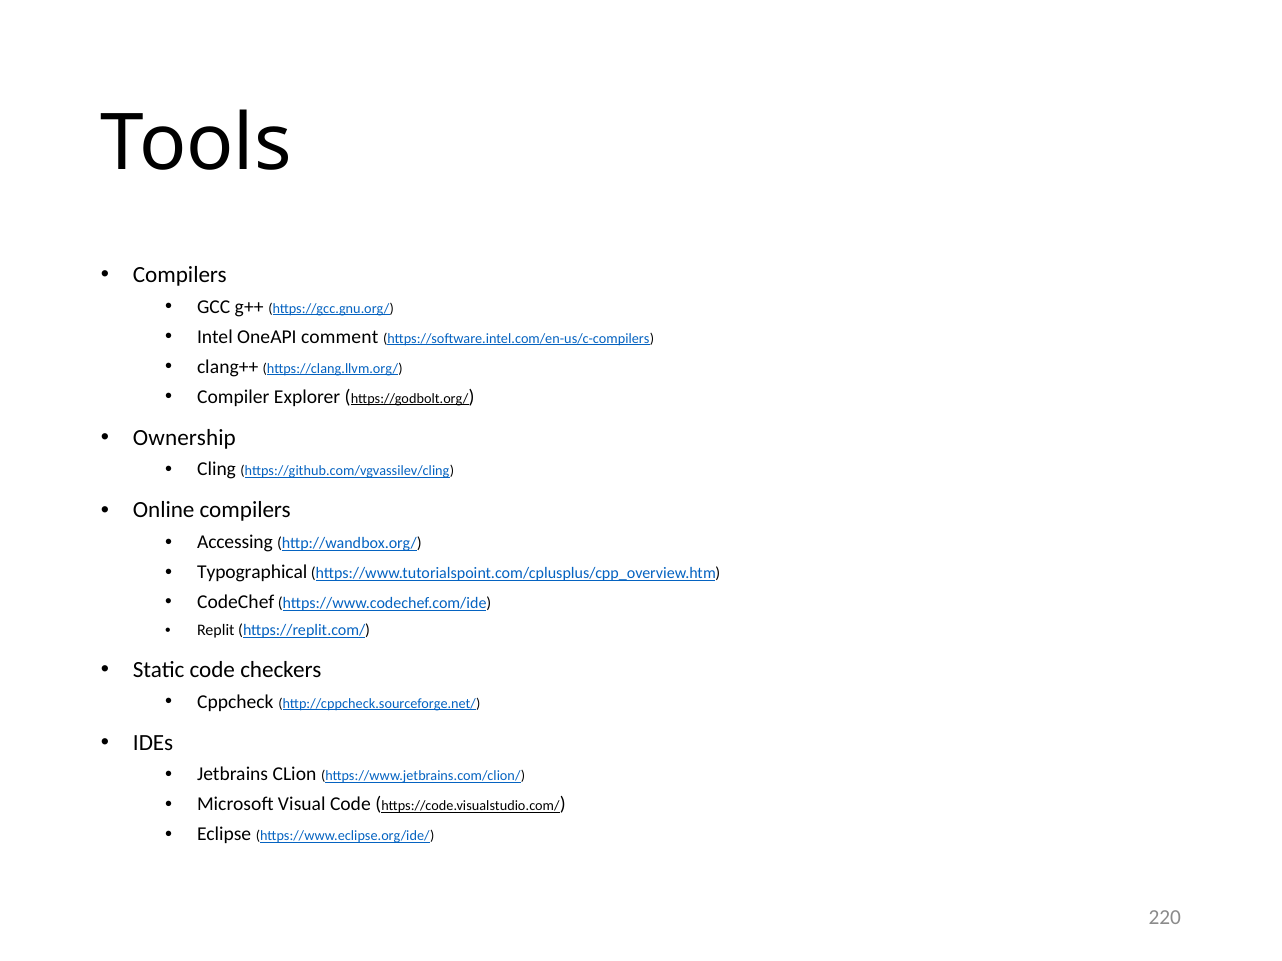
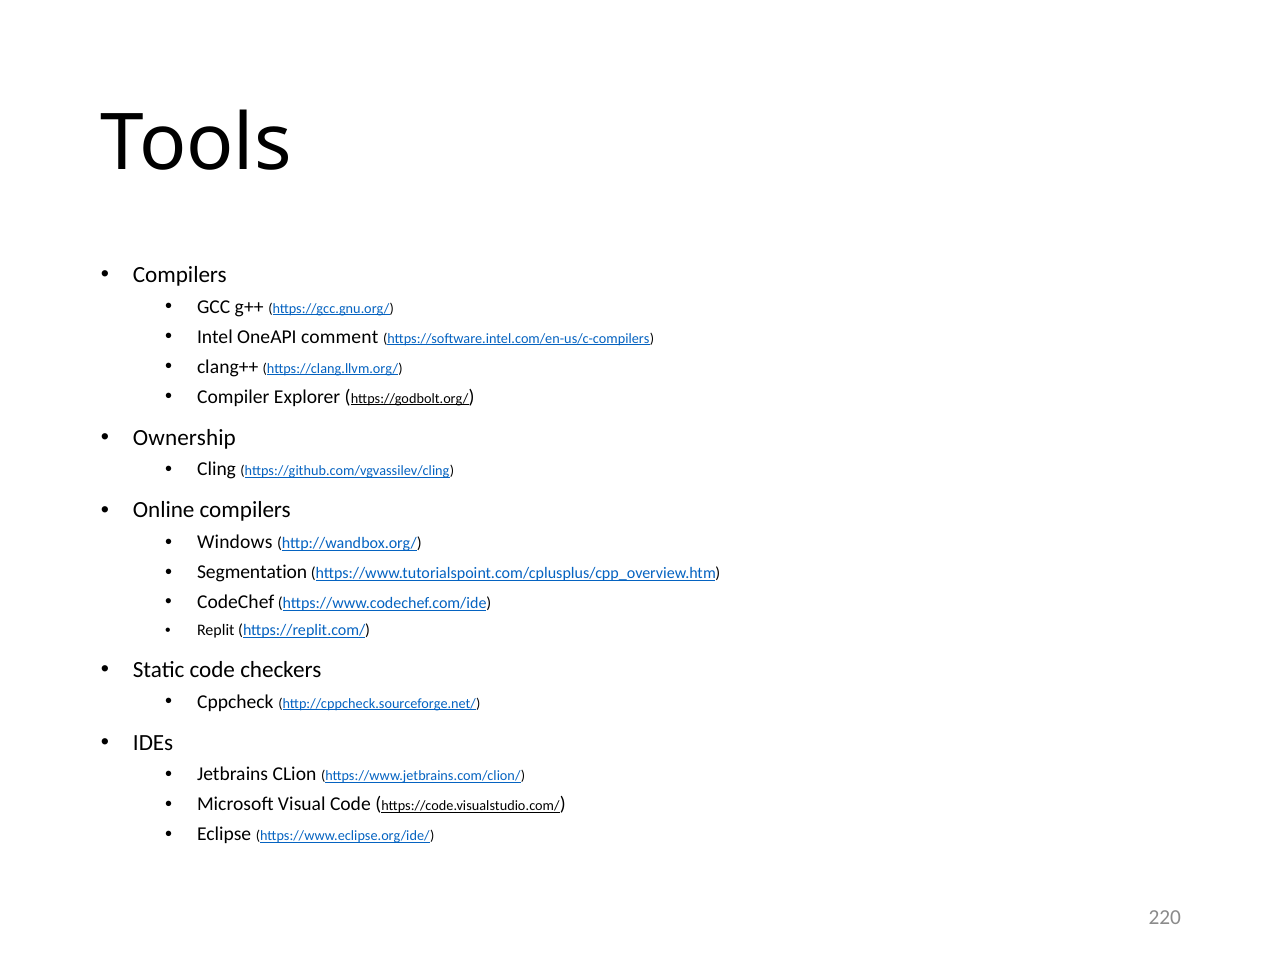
Accessing: Accessing -> Windows
Typographical: Typographical -> Segmentation
